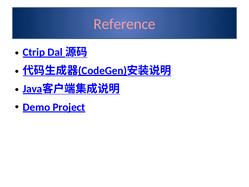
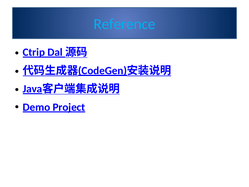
Reference colour: pink -> light blue
